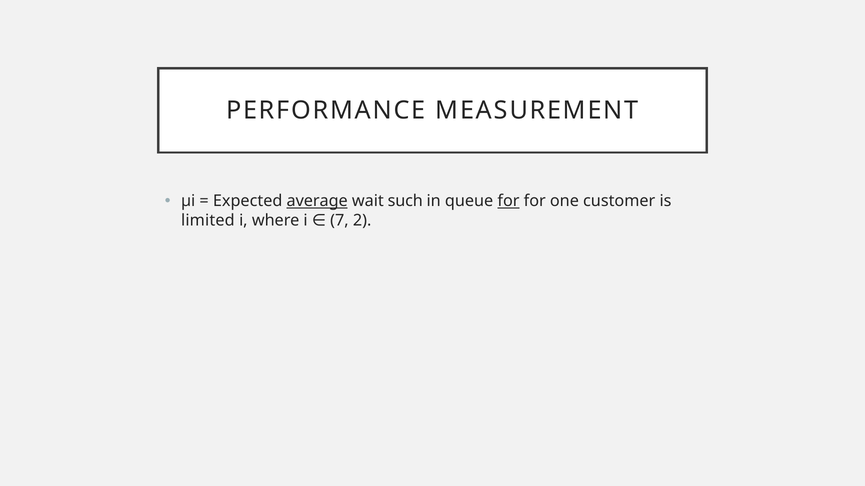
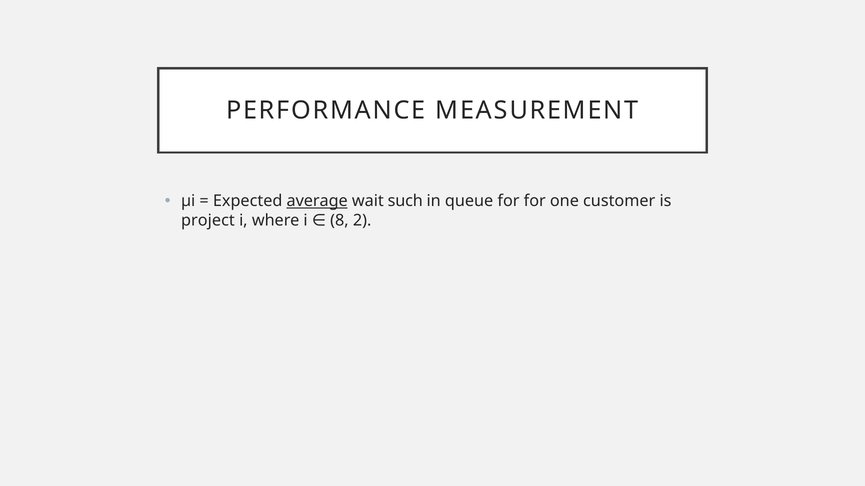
for at (508, 201) underline: present -> none
limited: limited -> project
7: 7 -> 8
